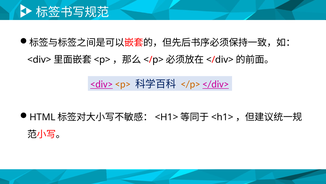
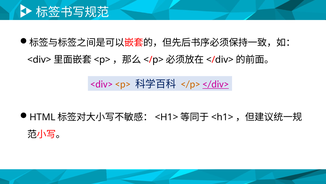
<div> at (102, 84) underline: present -> none
